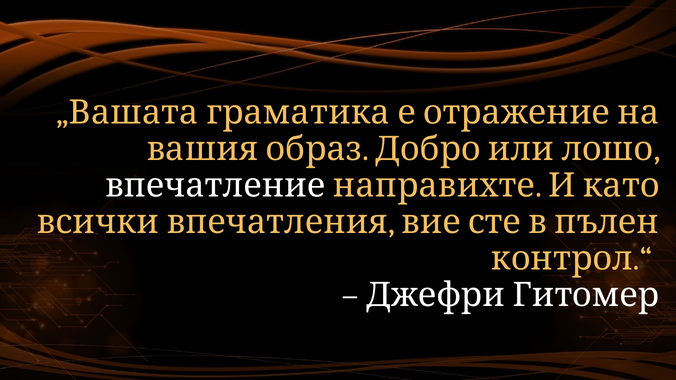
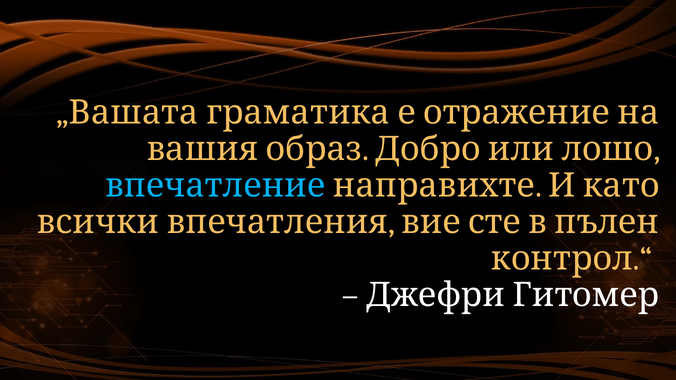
впечатление colour: white -> light blue
